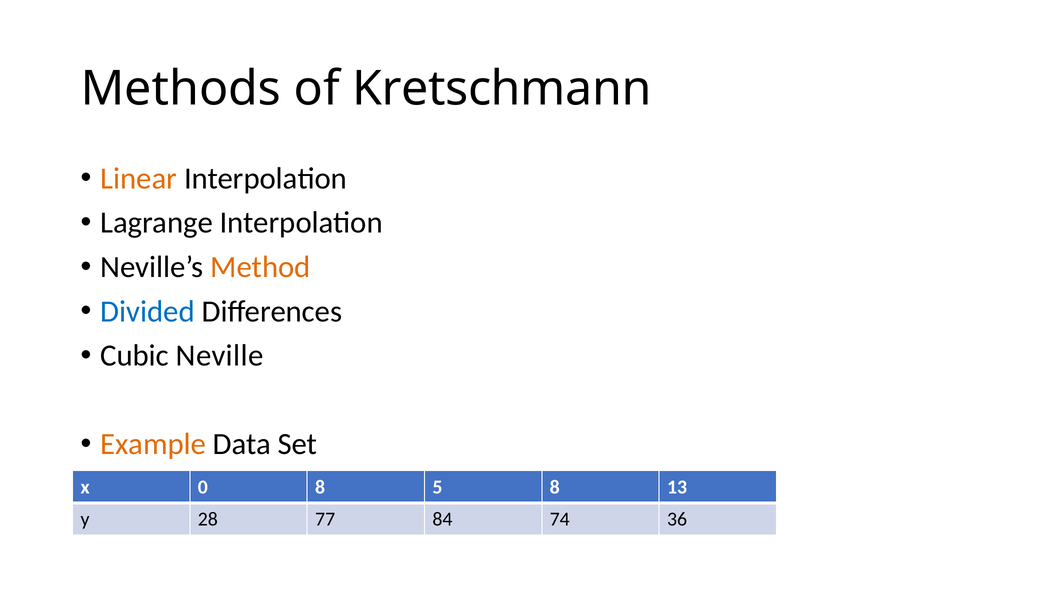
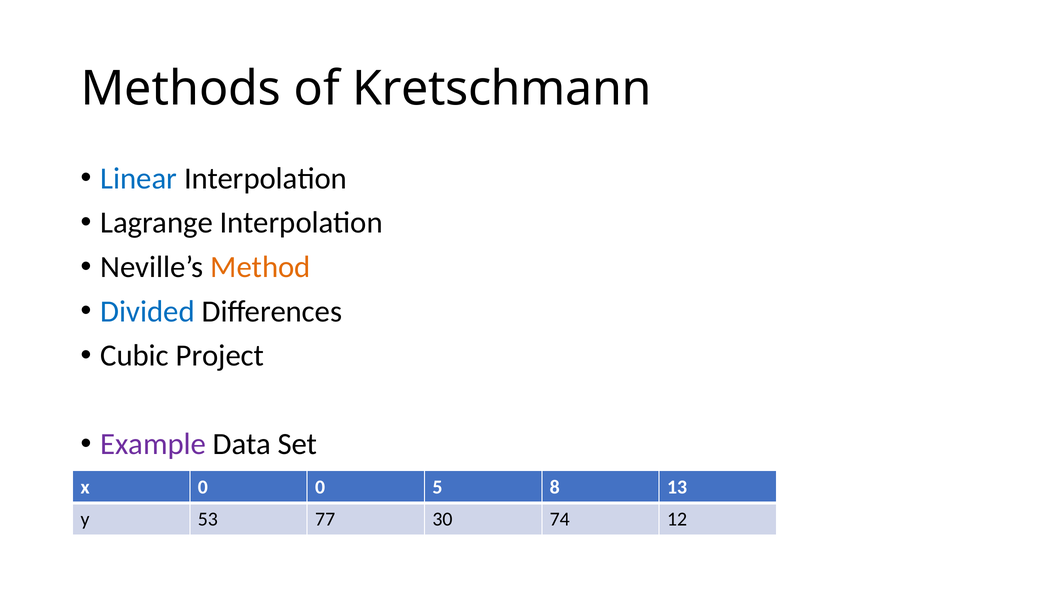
Linear colour: orange -> blue
Neville: Neville -> Project
Example colour: orange -> purple
0 8: 8 -> 0
28: 28 -> 53
84: 84 -> 30
36: 36 -> 12
